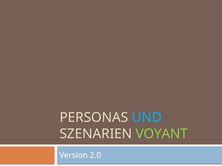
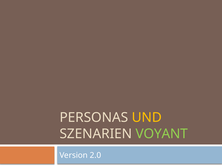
UND colour: light blue -> yellow
